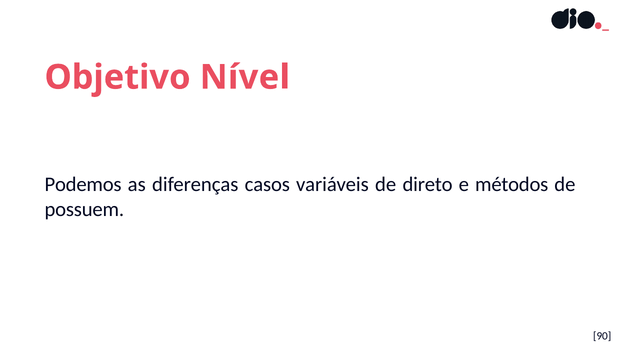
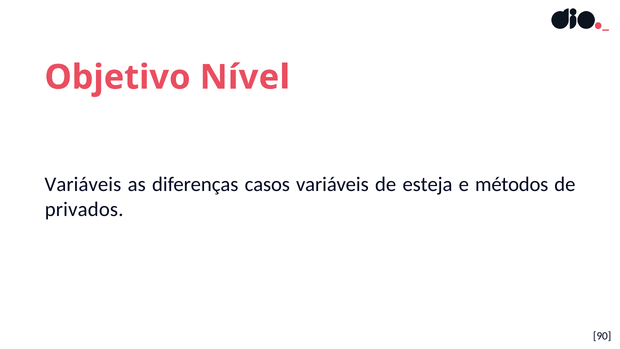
Podemos at (83, 184): Podemos -> Variáveis
direto: direto -> esteja
possuem: possuem -> privados
